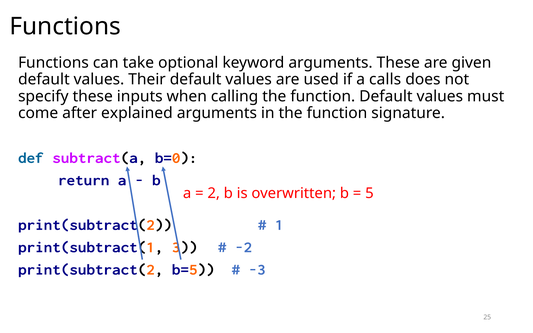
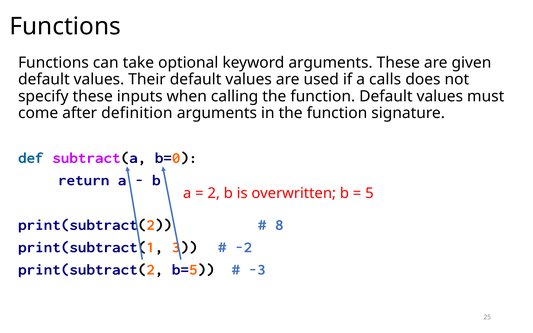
explained: explained -> definition
1: 1 -> 8
